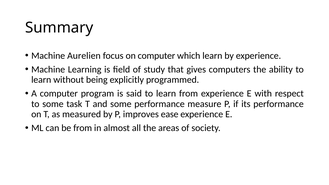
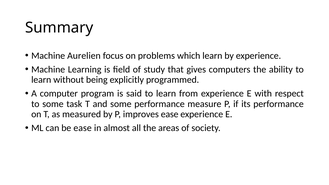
on computer: computer -> problems
be from: from -> ease
